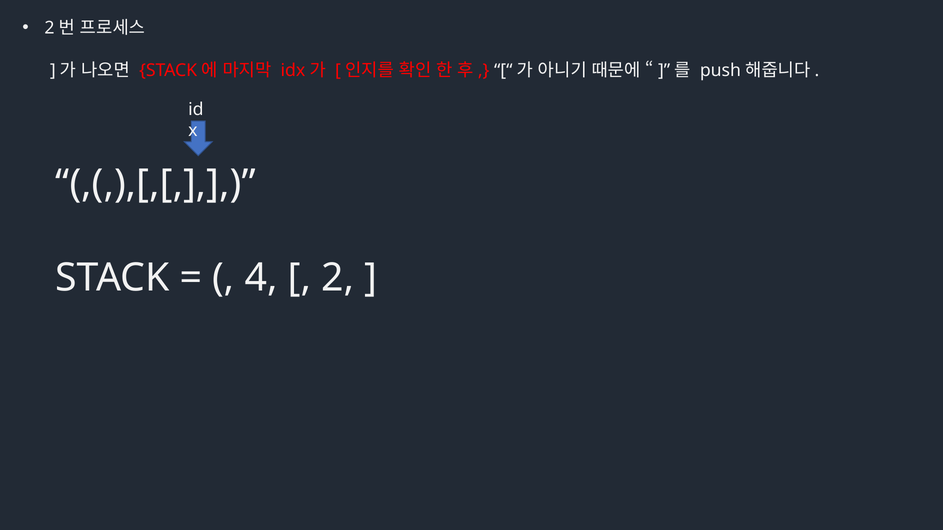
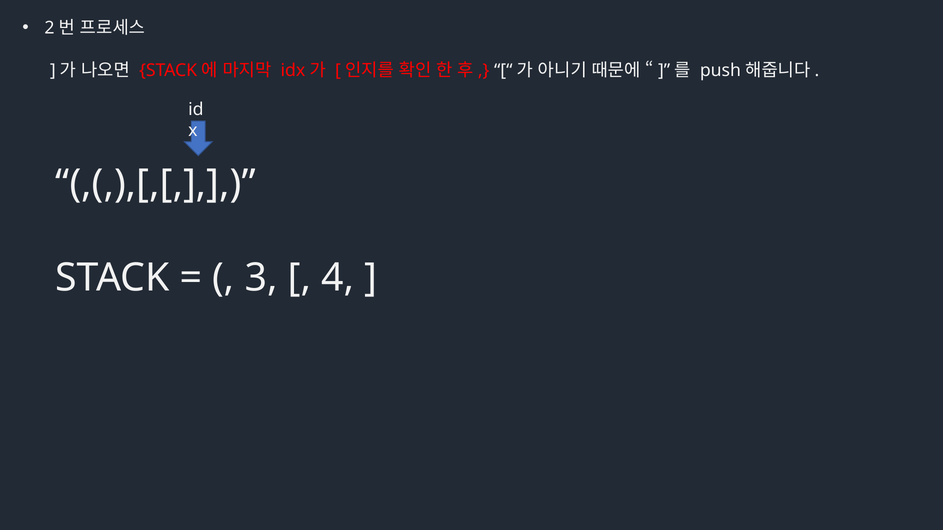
4: 4 -> 3
2: 2 -> 4
